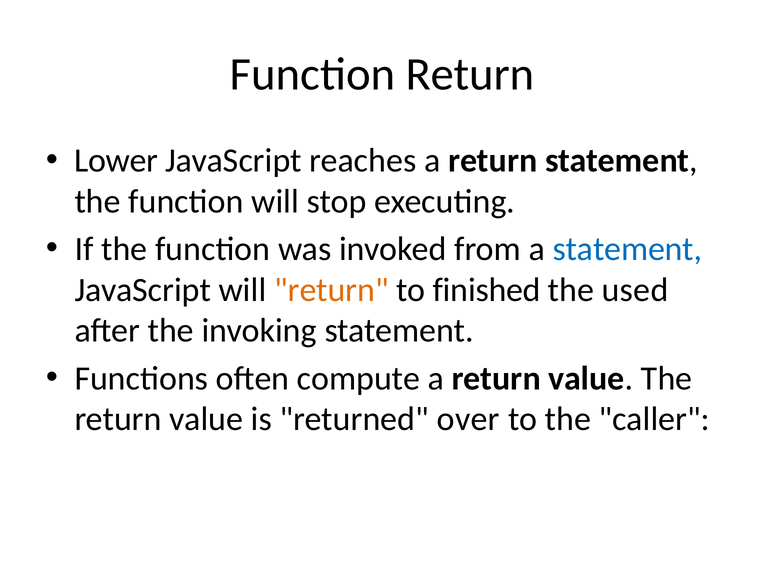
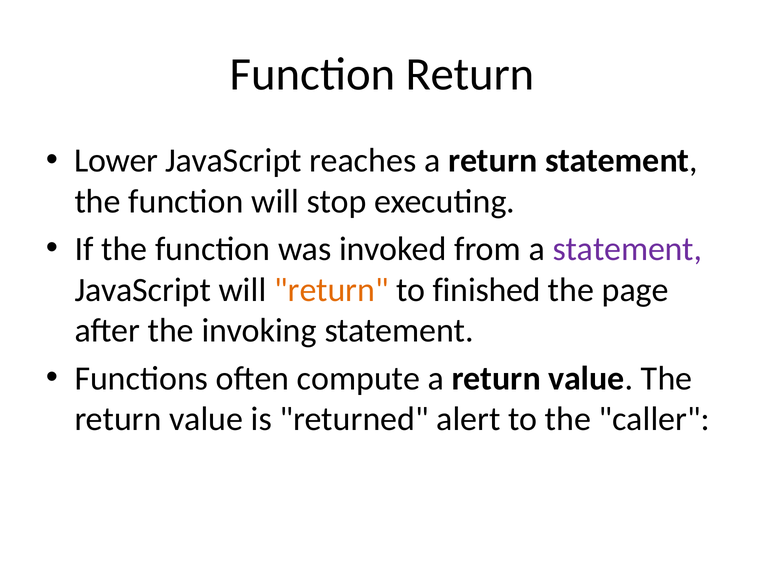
statement at (627, 249) colour: blue -> purple
used: used -> page
over: over -> alert
